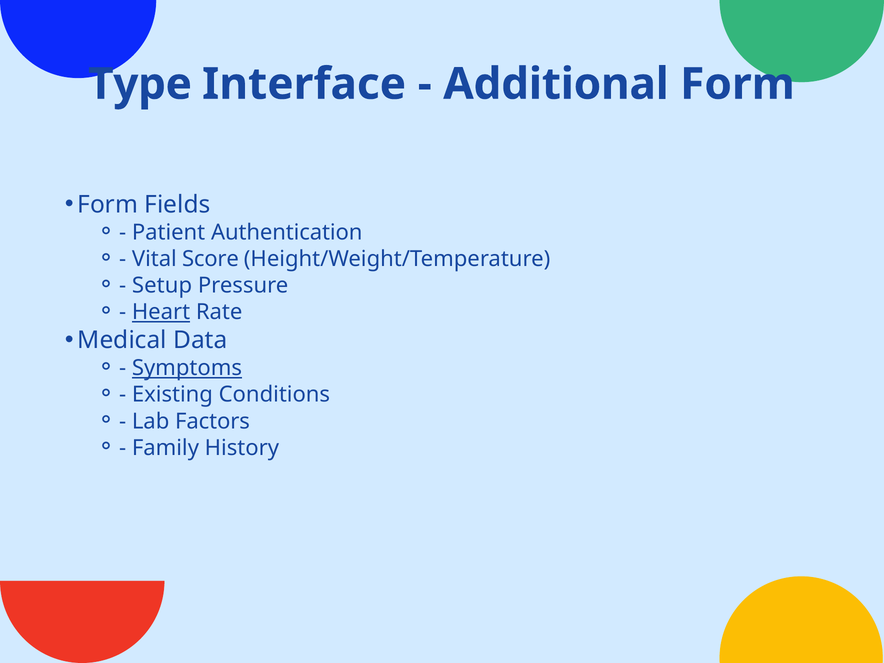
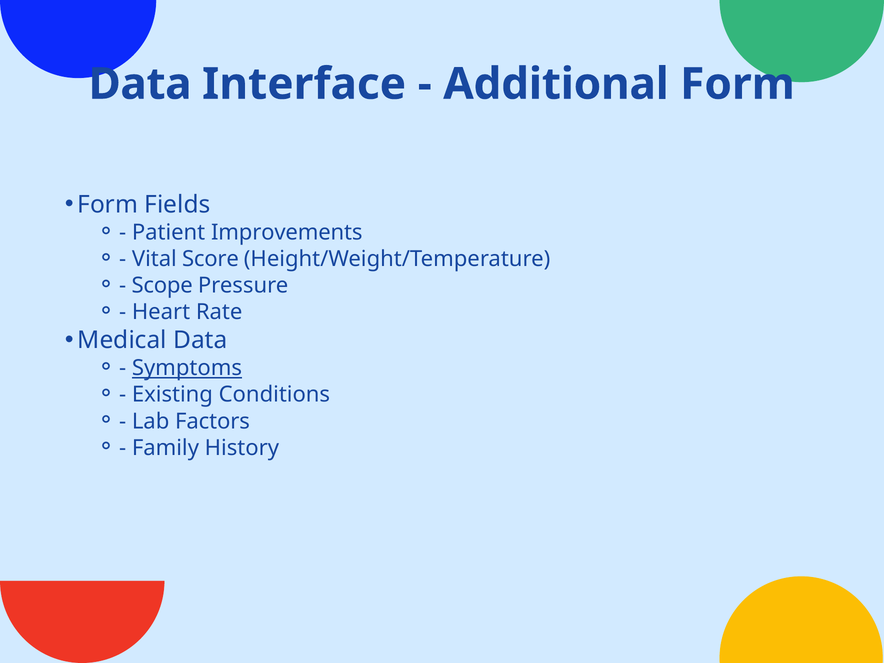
Type at (140, 84): Type -> Data
Authentication: Authentication -> Improvements
Setup: Setup -> Scope
Heart underline: present -> none
